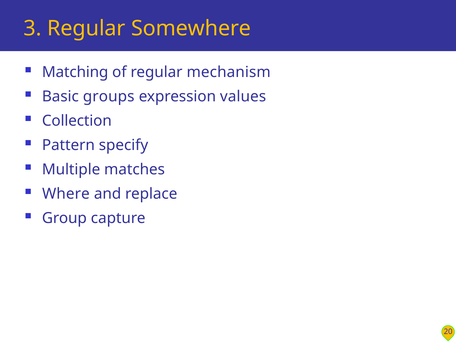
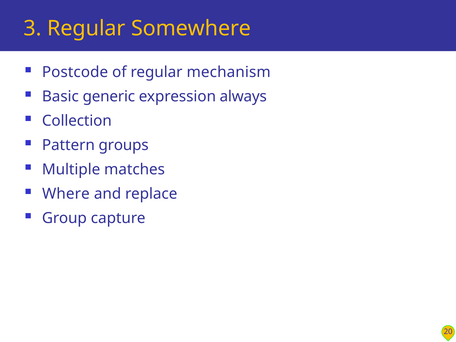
Matching: Matching -> Postcode
groups: groups -> generic
values: values -> always
specify: specify -> groups
